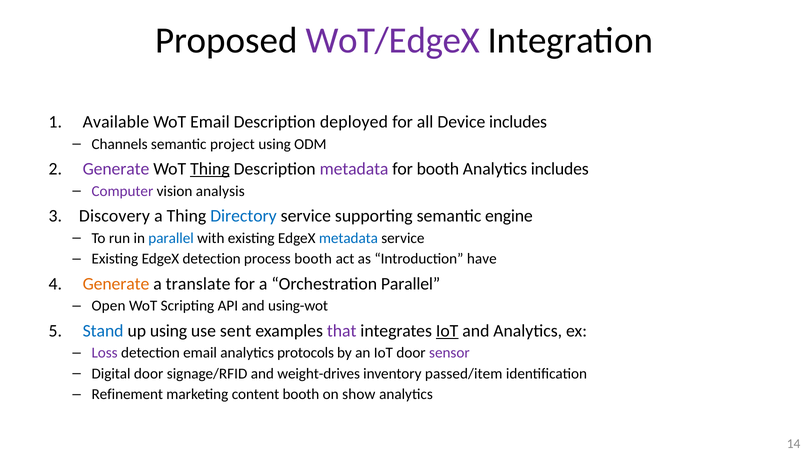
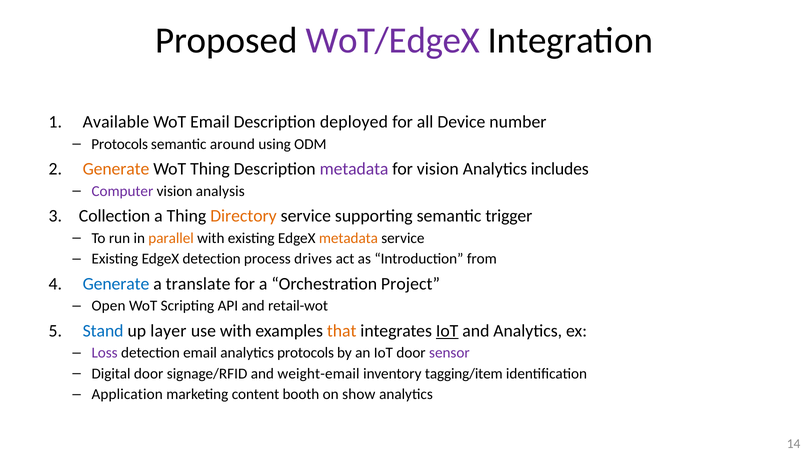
Device includes: includes -> number
Channels at (120, 144): Channels -> Protocols
project: project -> around
Generate at (116, 169) colour: purple -> orange
Thing at (210, 169) underline: present -> none
for booth: booth -> vision
Discovery: Discovery -> Collection
Directory colour: blue -> orange
engine: engine -> trigger
parallel at (171, 238) colour: blue -> orange
metadata at (348, 238) colour: blue -> orange
process booth: booth -> drives
have: have -> from
Generate at (116, 284) colour: orange -> blue
Orchestration Parallel: Parallel -> Project
using-wot: using-wot -> retail-wot
up using: using -> layer
use sent: sent -> with
that colour: purple -> orange
weight-drives: weight-drives -> weight-email
passed/item: passed/item -> tagging/item
Refinement: Refinement -> Application
